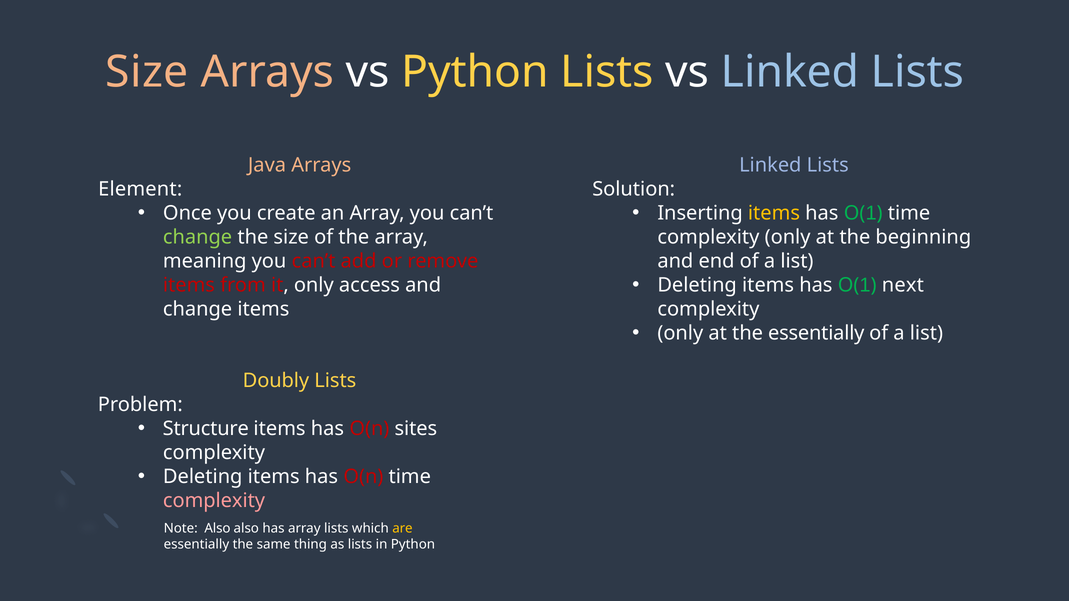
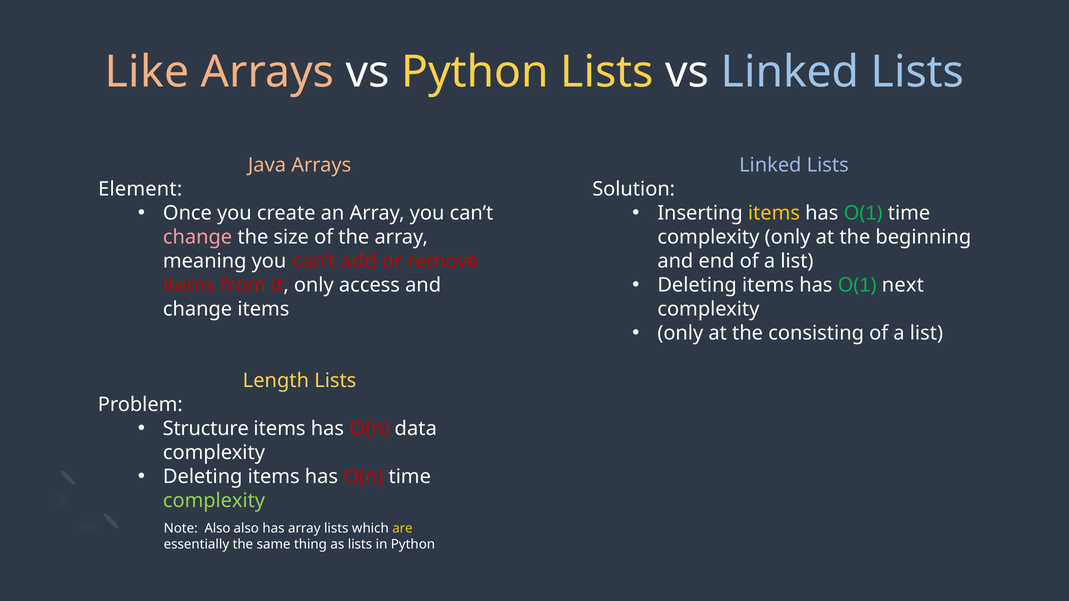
Size at (147, 72): Size -> Like
change at (198, 237) colour: light green -> pink
the essentially: essentially -> consisting
Doubly: Doubly -> Length
sites: sites -> data
complexity at (214, 501) colour: pink -> light green
